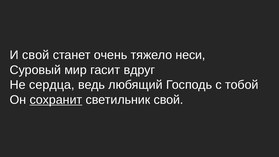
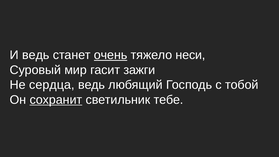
И свой: свой -> ведь
очень underline: none -> present
вдруг: вдруг -> зажги
светильник свой: свой -> тебе
